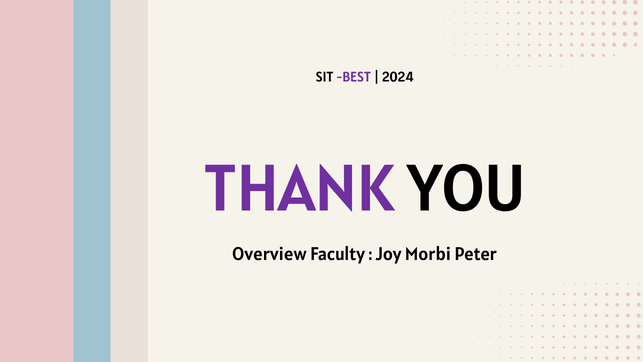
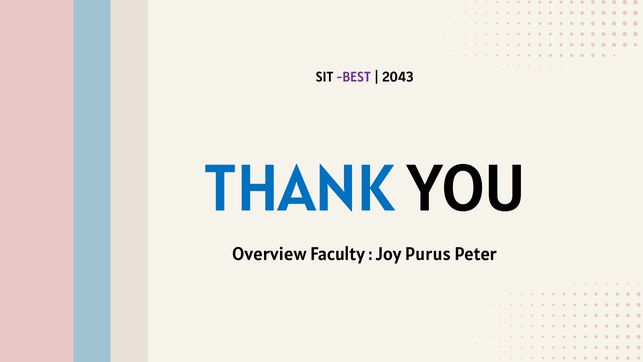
2024: 2024 -> 2043
THANK colour: purple -> blue
Morbi: Morbi -> Purus
